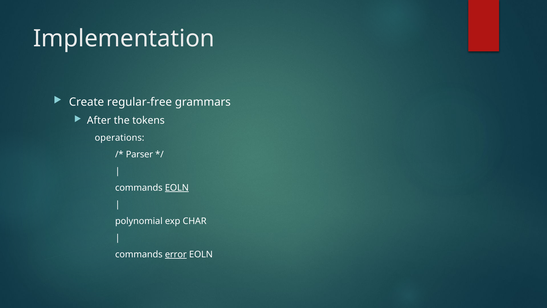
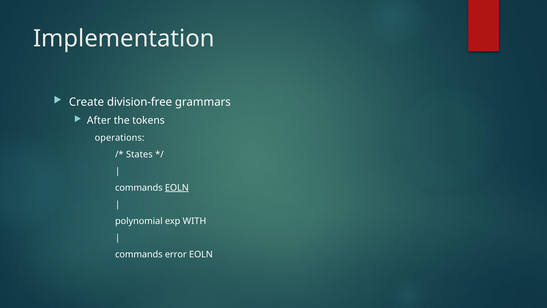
regular-free: regular-free -> division-free
Parser: Parser -> States
CHAR: CHAR -> WITH
error underline: present -> none
